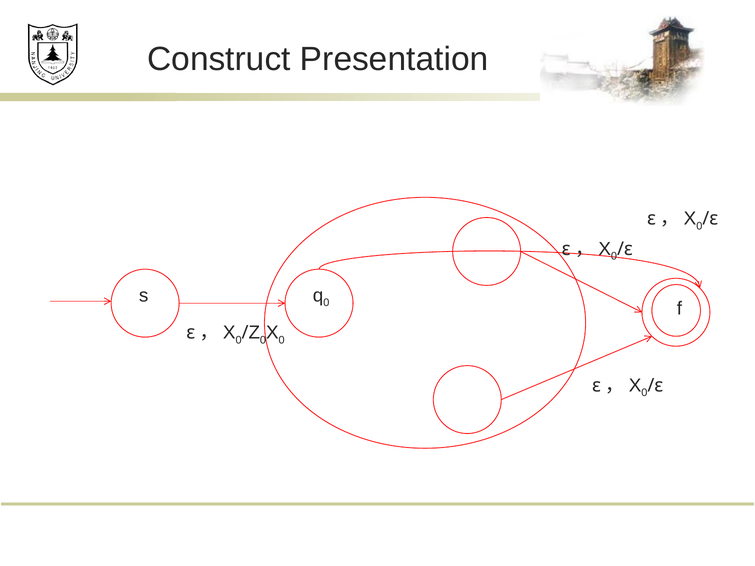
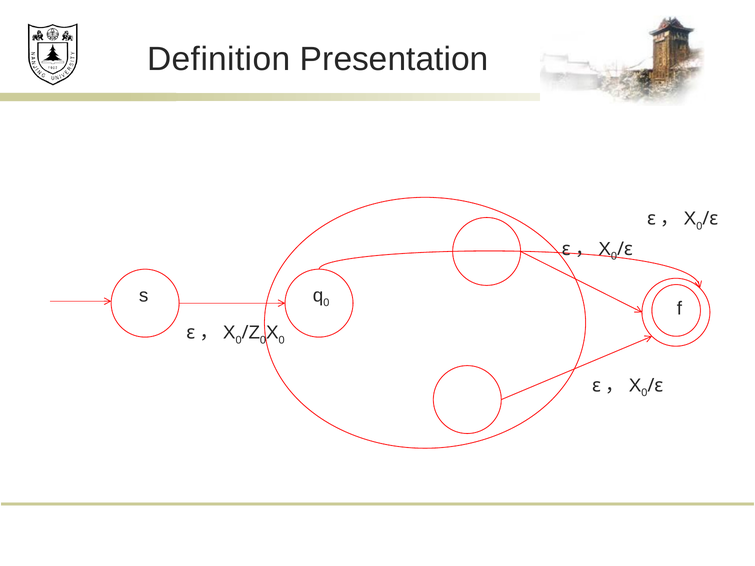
Construct: Construct -> Definition
